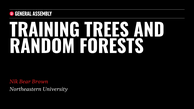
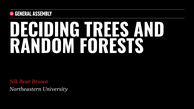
TRAINING: TRAINING -> DECIDING
